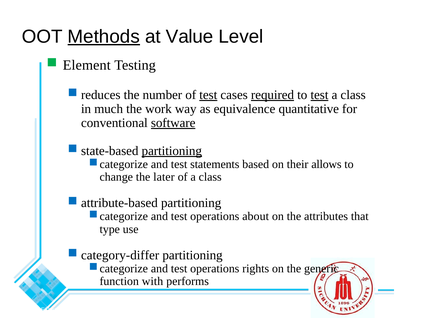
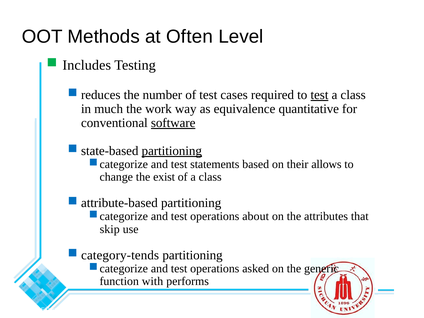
Methods underline: present -> none
Value: Value -> Often
Element: Element -> Includes
test at (208, 95) underline: present -> none
required underline: present -> none
later: later -> exist
type: type -> skip
category-differ: category-differ -> category-tends
operations rights: rights -> asked
